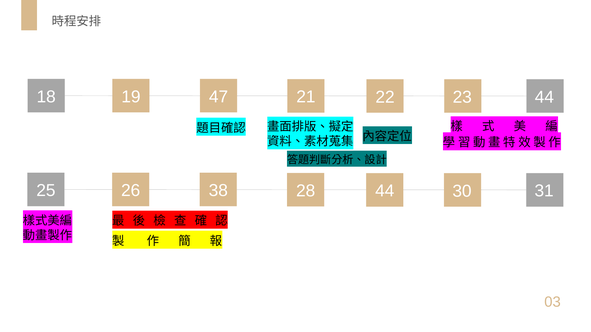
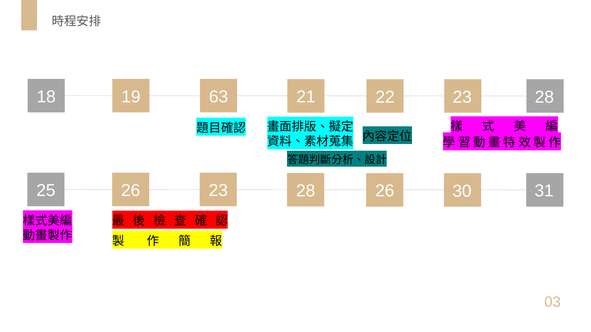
47: 47 -> 63
44 at (544, 97): 44 -> 28
26 38: 38 -> 23
28 44: 44 -> 26
